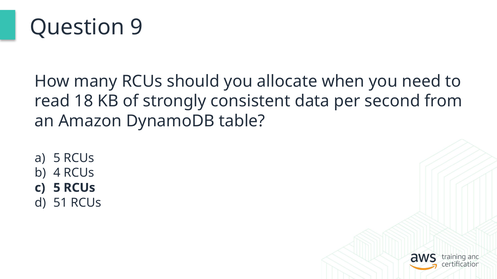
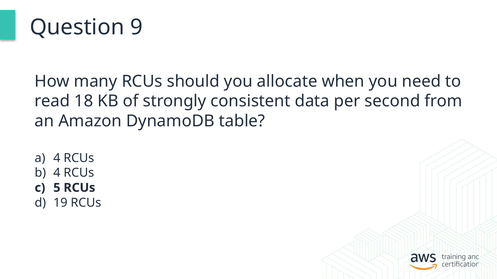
5 at (57, 158): 5 -> 4
51: 51 -> 19
